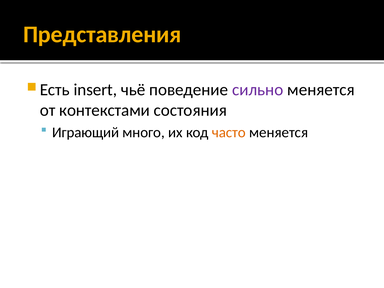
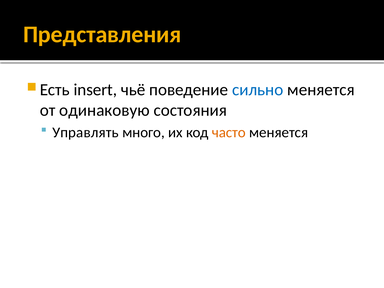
сильно colour: purple -> blue
контекстами: контекстами -> одинаковую
Играющий: Играющий -> Управлять
